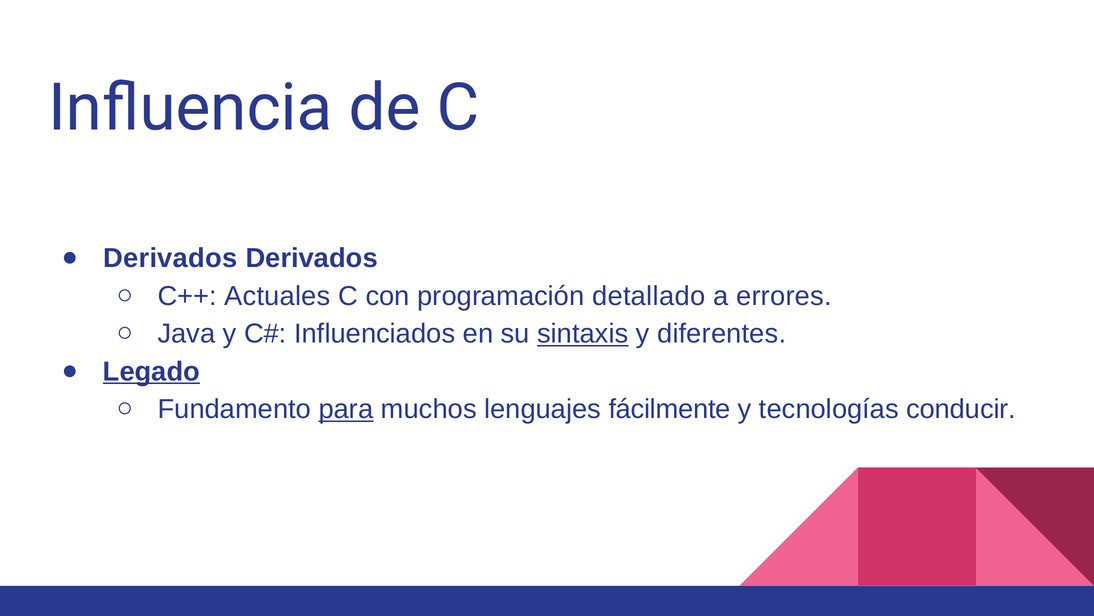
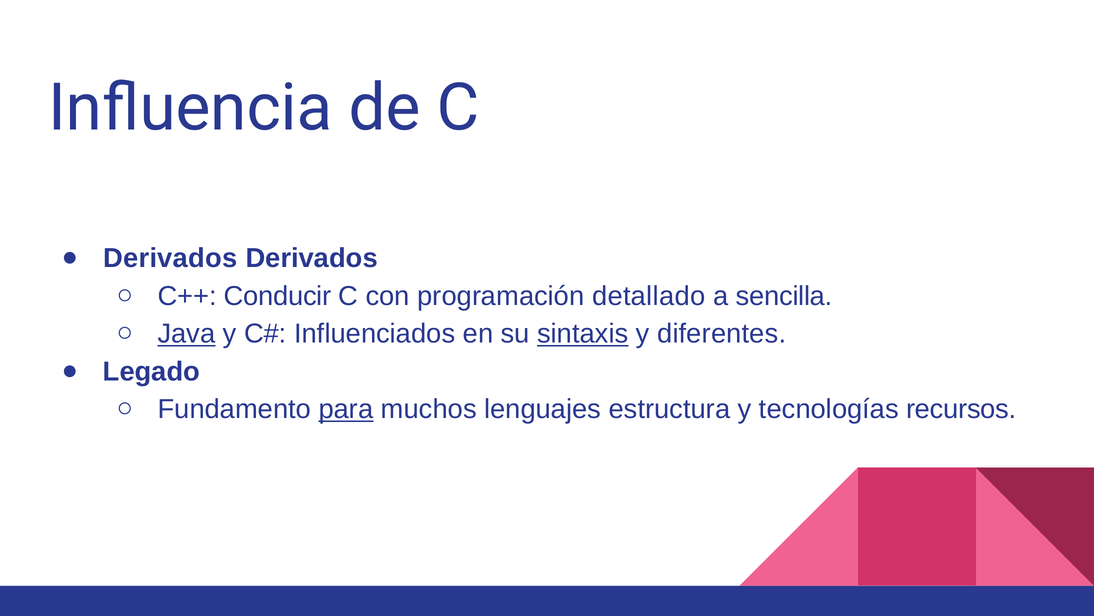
Actuales: Actuales -> Conducir
errores: errores -> sencilla
Java underline: none -> present
Legado underline: present -> none
fácilmente: fácilmente -> estructura
conducir: conducir -> recursos
